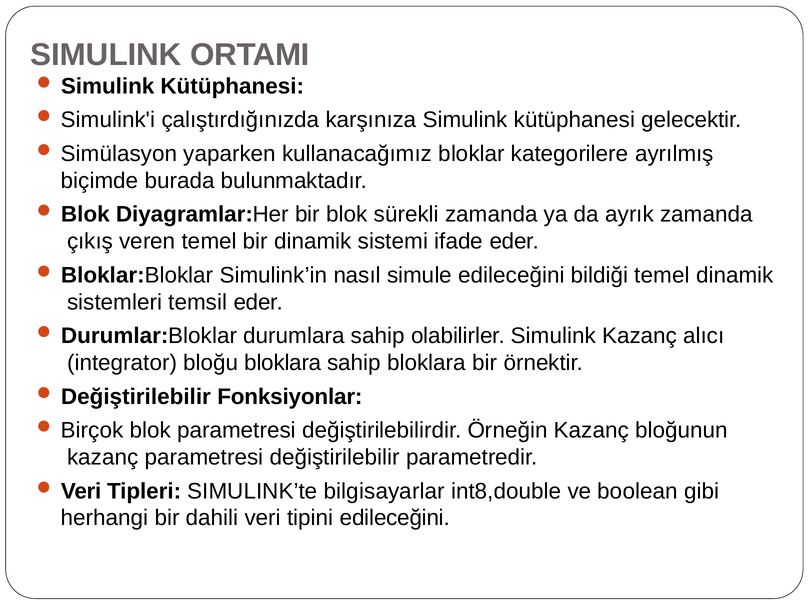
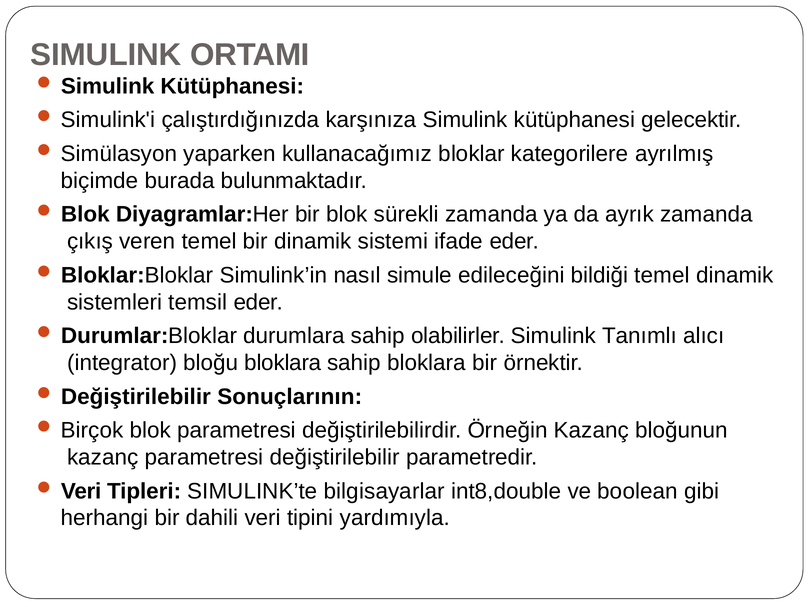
Simulink Kazanç: Kazanç -> Tanımlı
Fonksiyonlar: Fonksiyonlar -> Sonuçlarının
tipini edileceğini: edileceğini -> yardımıyla
